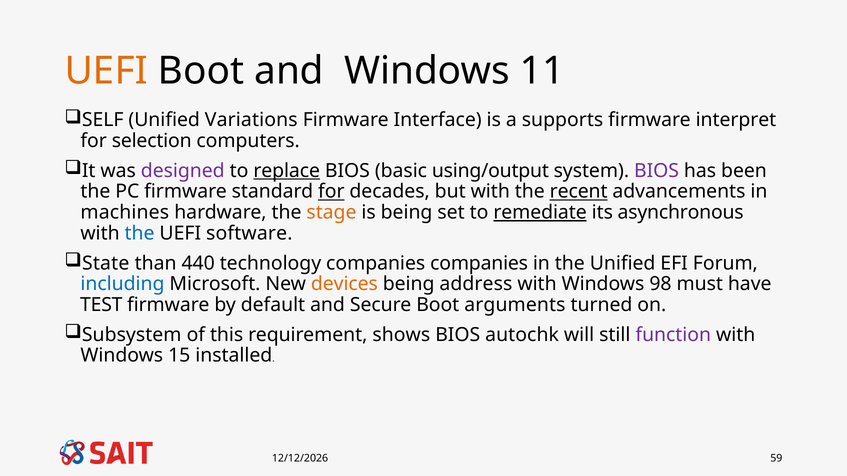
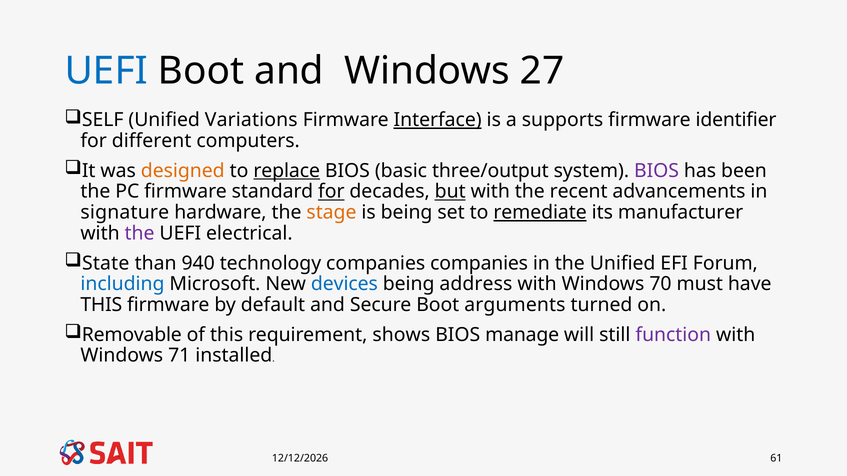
UEFI at (106, 71) colour: orange -> blue
11: 11 -> 27
Interface underline: none -> present
interpret: interpret -> identifier
selection: selection -> different
designed colour: purple -> orange
using/output: using/output -> three/output
but underline: none -> present
recent underline: present -> none
machines: machines -> signature
asynchronous: asynchronous -> manufacturer
the at (140, 234) colour: blue -> purple
software: software -> electrical
440: 440 -> 940
devices colour: orange -> blue
98: 98 -> 70
TEST at (101, 305): TEST -> THIS
Subsystem: Subsystem -> Removable
autochk: autochk -> manage
15: 15 -> 71
59: 59 -> 61
